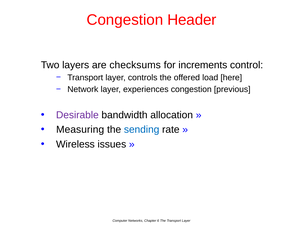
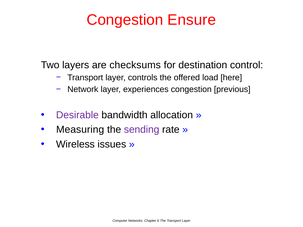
Header: Header -> Ensure
increments: increments -> destination
sending colour: blue -> purple
